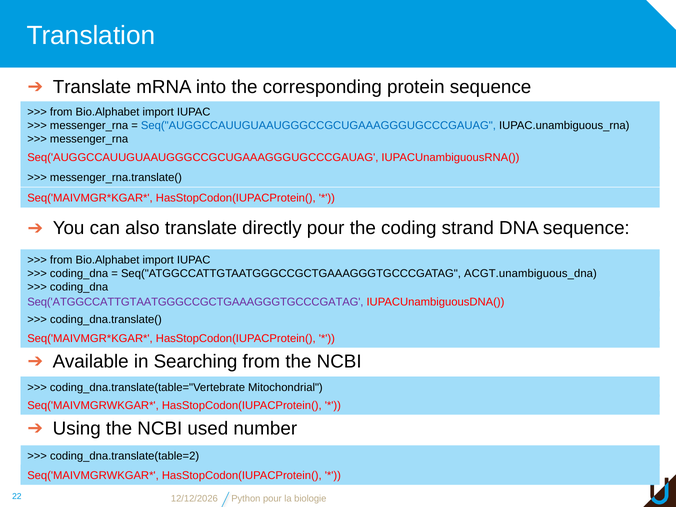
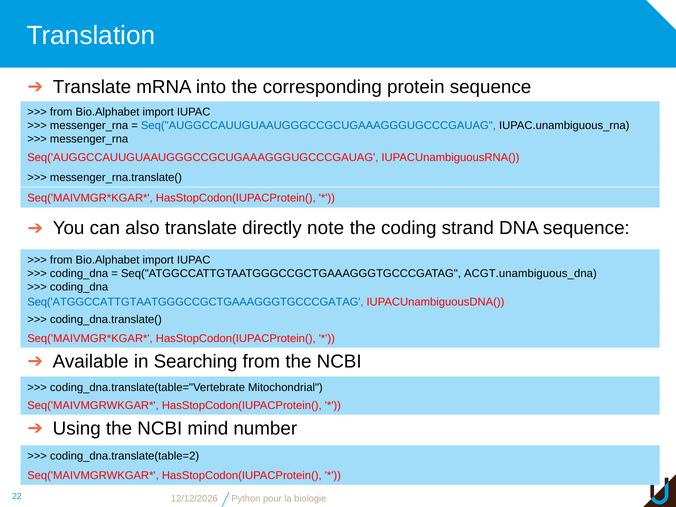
directly pour: pour -> note
Seq('ATGGCCATTGTAATGGGCCGCTGAAAGGGTGCCCGATAG colour: purple -> blue
used: used -> mind
